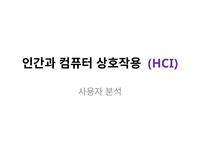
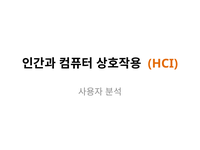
HCI colour: purple -> orange
